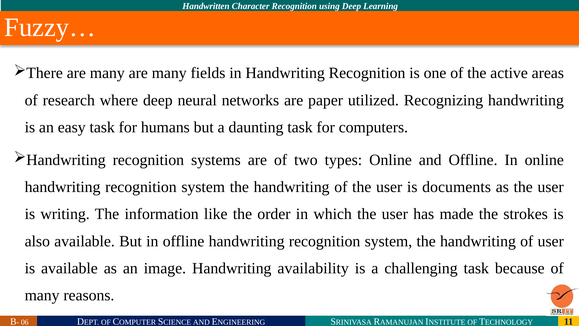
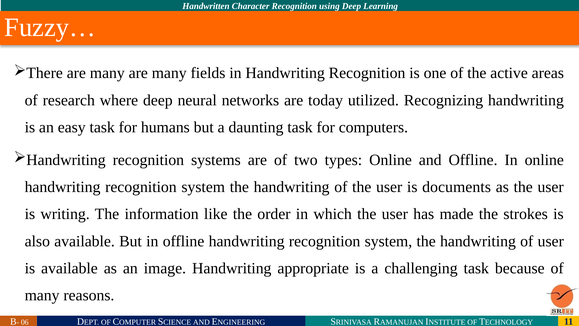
paper: paper -> today
availability: availability -> appropriate
